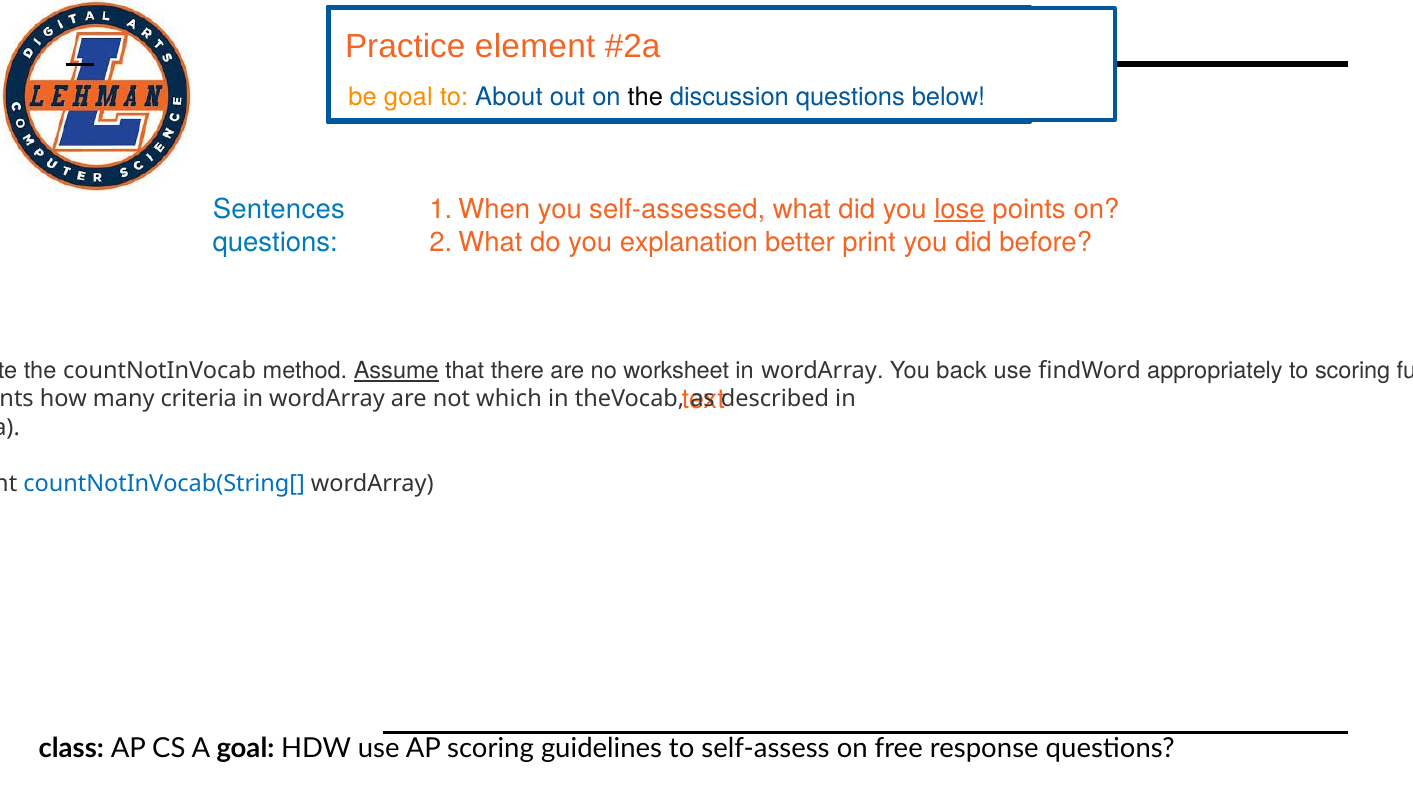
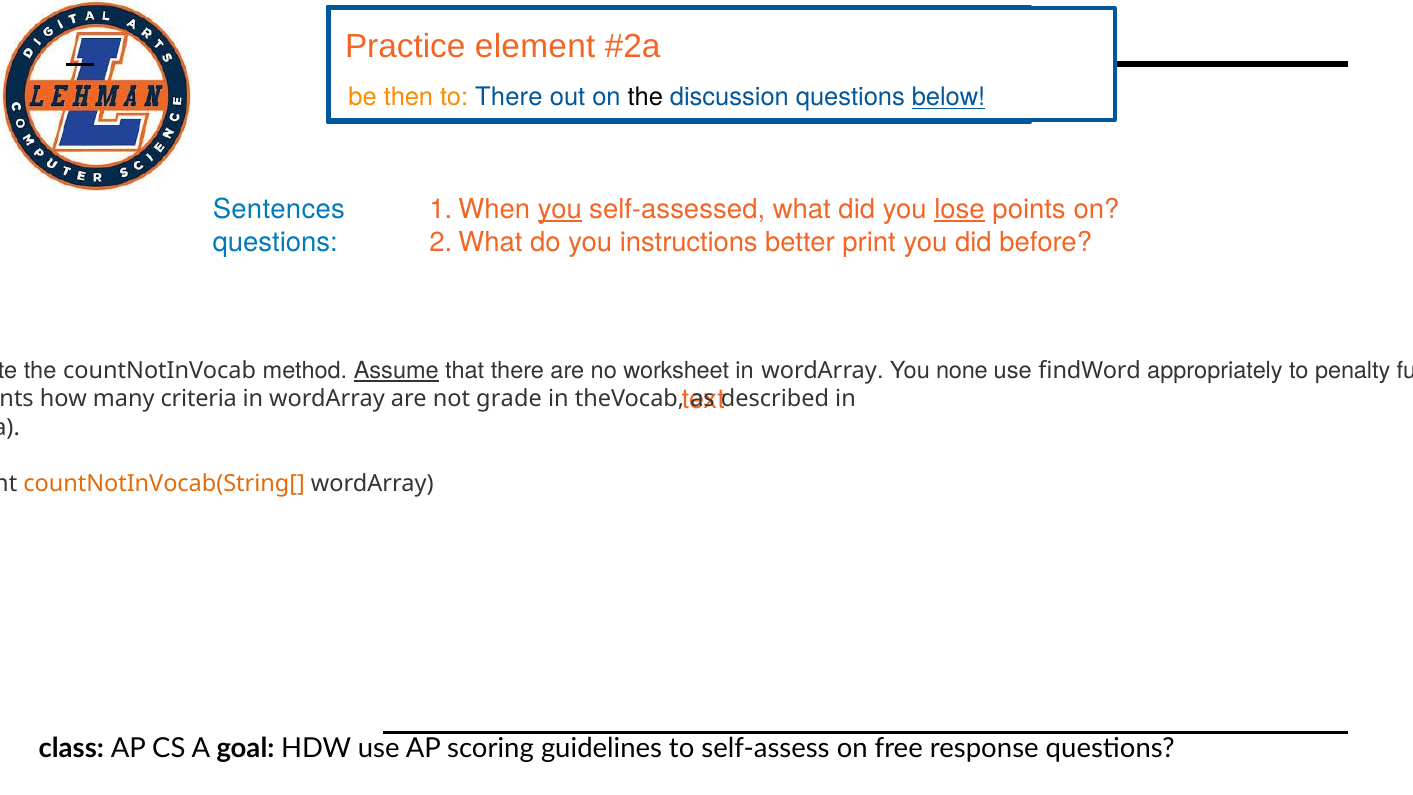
be goal: goal -> then
to About: About -> There
below underline: none -> present
you at (560, 209) underline: none -> present
explanation: explanation -> instructions
back: back -> none
to scoring: scoring -> penalty
which: which -> grade
countNotInVocab(String[ colour: blue -> orange
